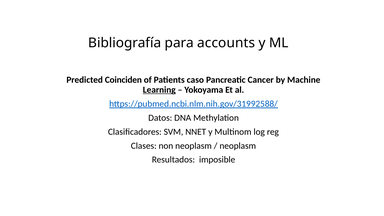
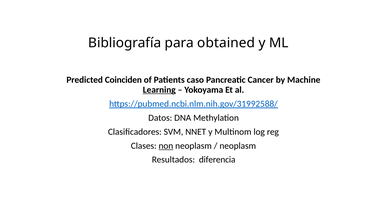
accounts: accounts -> obtained
non underline: none -> present
imposible: imposible -> diferencia
